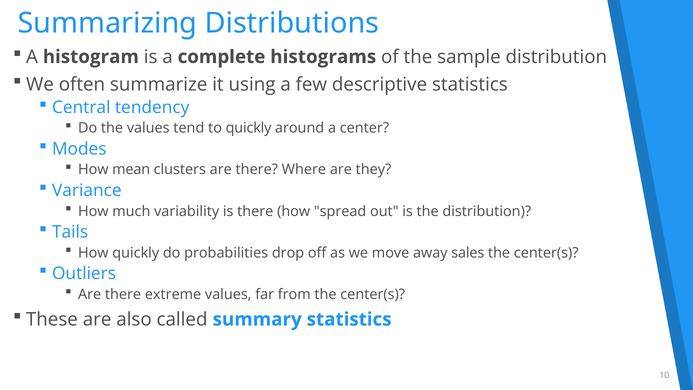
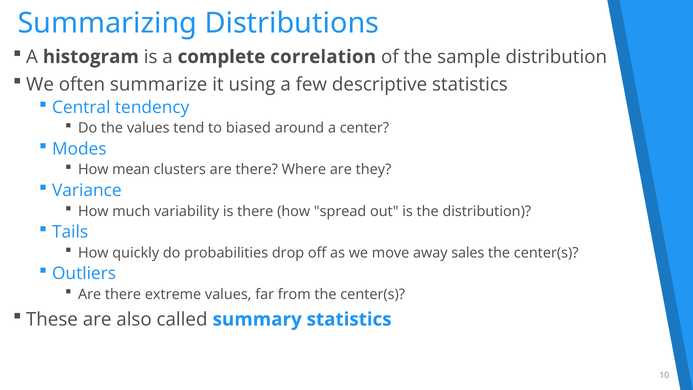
histograms: histograms -> correlation
to quickly: quickly -> biased
